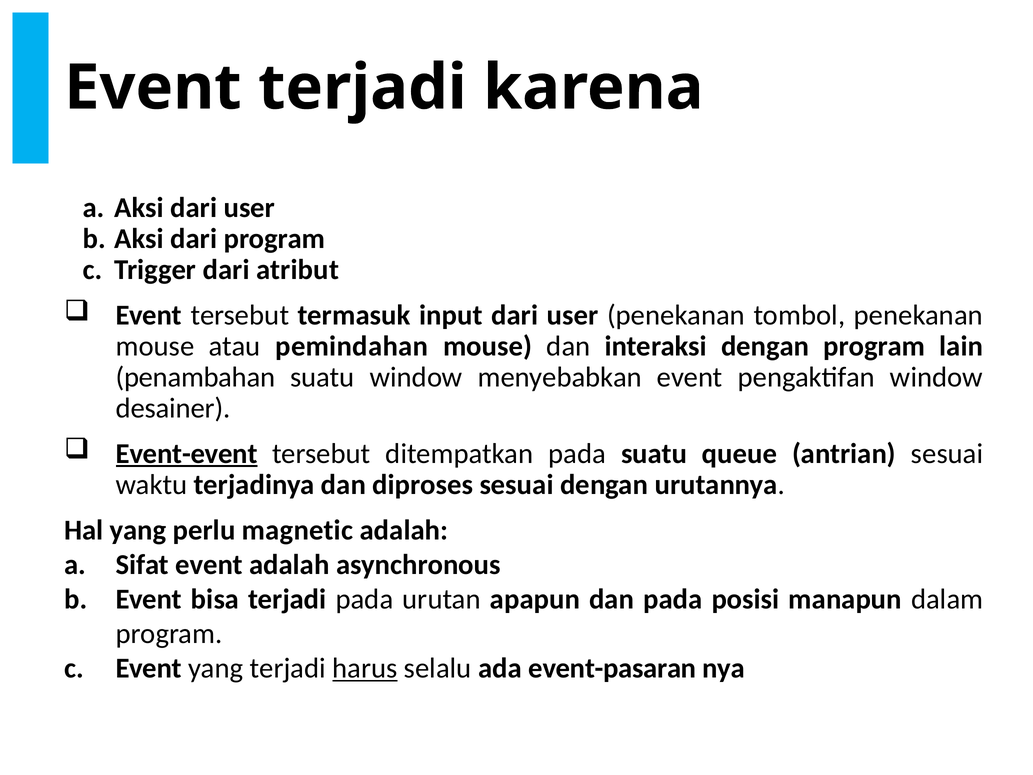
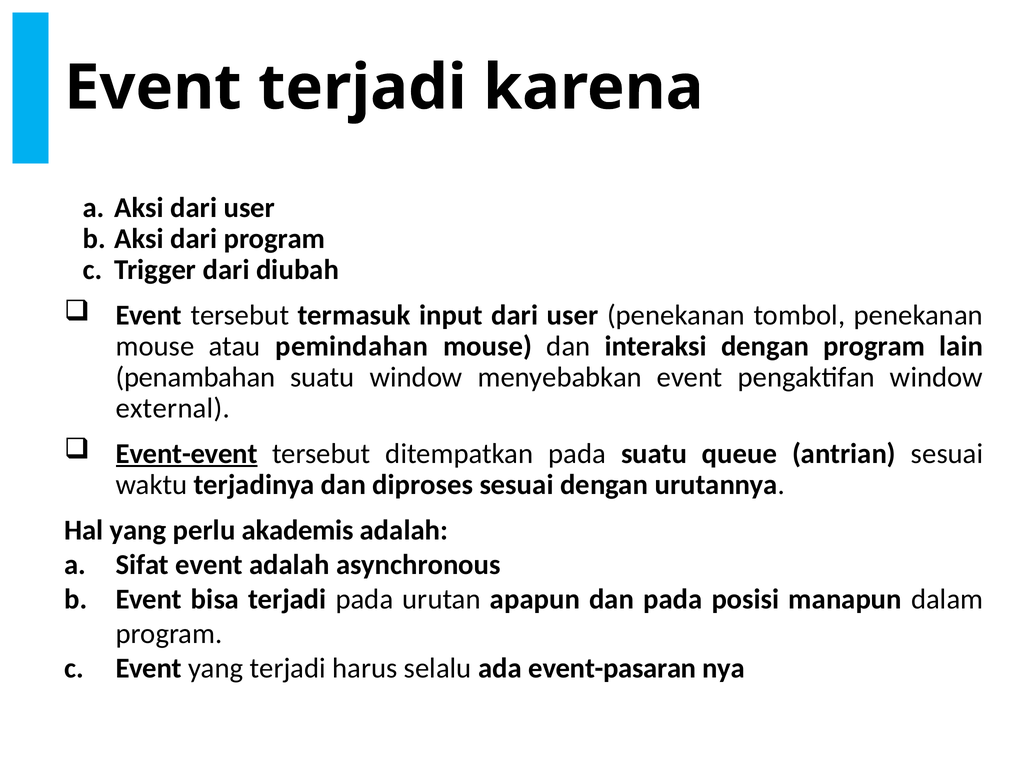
atribut: atribut -> diubah
desainer: desainer -> external
magnetic: magnetic -> akademis
harus underline: present -> none
